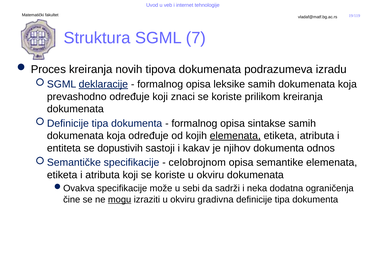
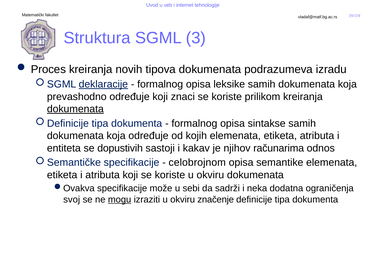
7: 7 -> 3
dokumenata at (75, 109) underline: none -> present
elemenata at (235, 136) underline: present -> none
njihov dokumenta: dokumenta -> računarima
čine: čine -> svoj
gradivna: gradivna -> značenje
